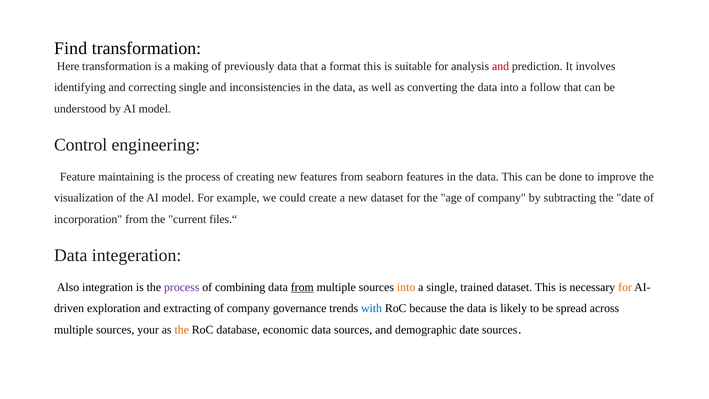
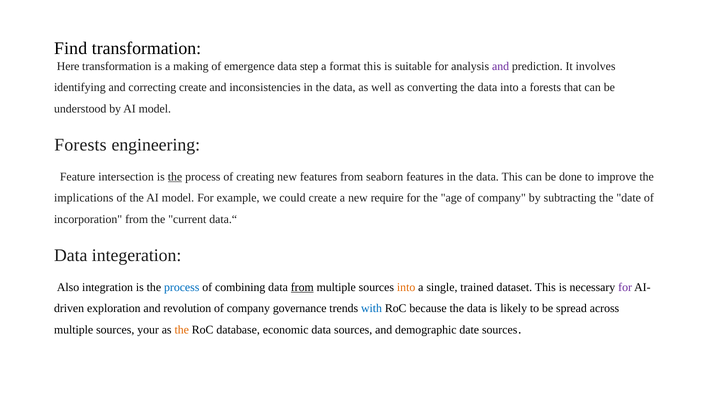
previously: previously -> emergence
data that: that -> step
and at (501, 66) colour: red -> purple
correcting single: single -> create
a follow: follow -> forests
Control at (81, 145): Control -> Forests
maintaining: maintaining -> intersection
the at (175, 177) underline: none -> present
visualization: visualization -> implications
new dataset: dataset -> require
files.“: files.“ -> data.“
process at (182, 287) colour: purple -> blue
for at (625, 287) colour: orange -> purple
extracting: extracting -> revolution
